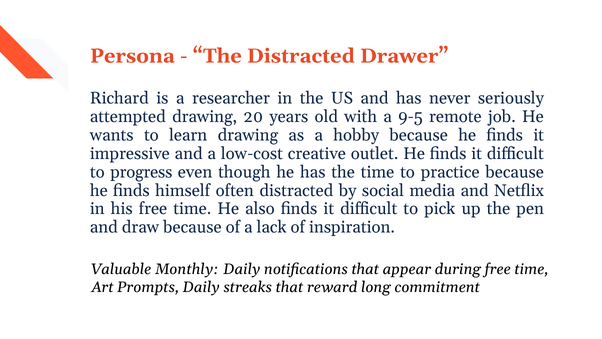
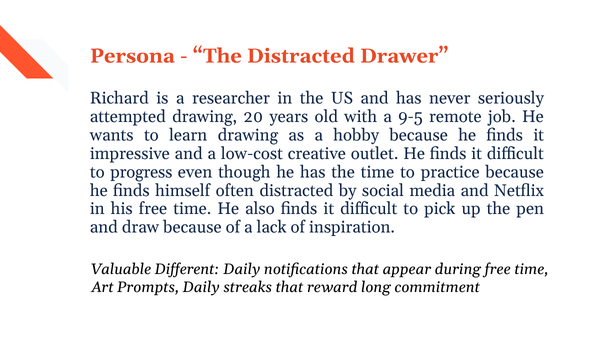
Monthly: Monthly -> Different
